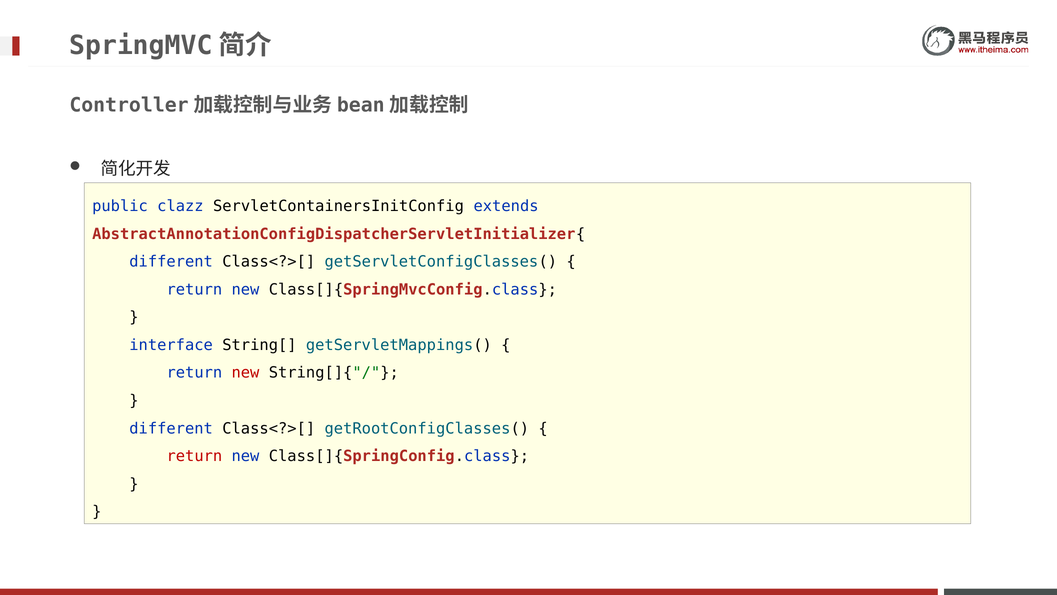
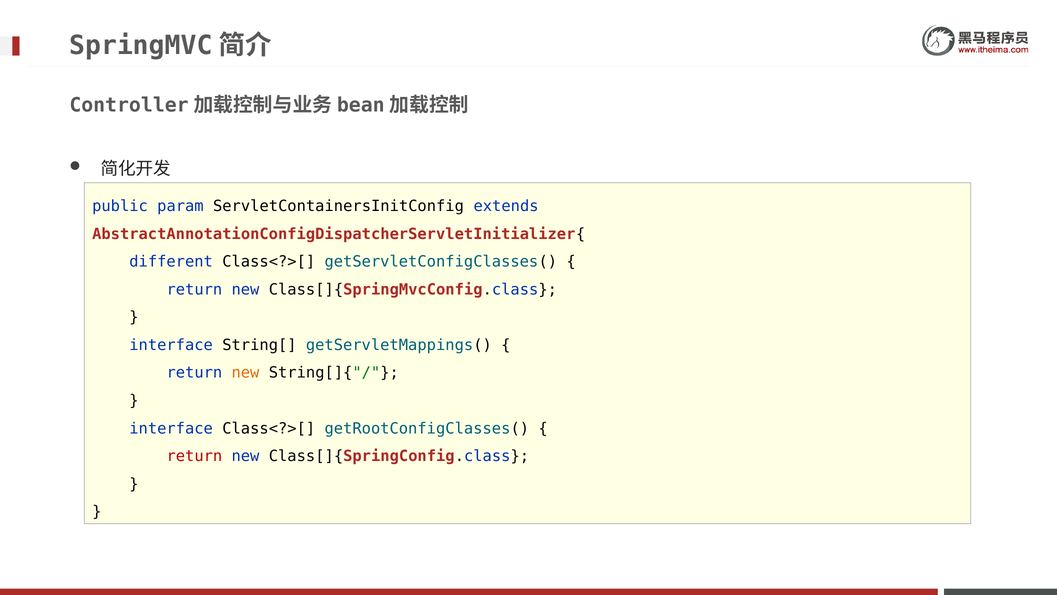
clazz: clazz -> param
new at (246, 373) colour: red -> orange
different at (171, 428): different -> interface
